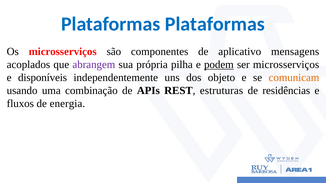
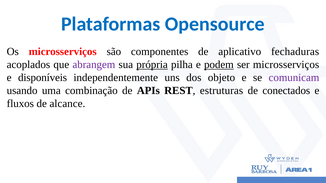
Plataformas Plataformas: Plataformas -> Opensource
mensagens: mensagens -> fechaduras
própria underline: none -> present
comunicam colour: orange -> purple
residências: residências -> conectados
energia: energia -> alcance
